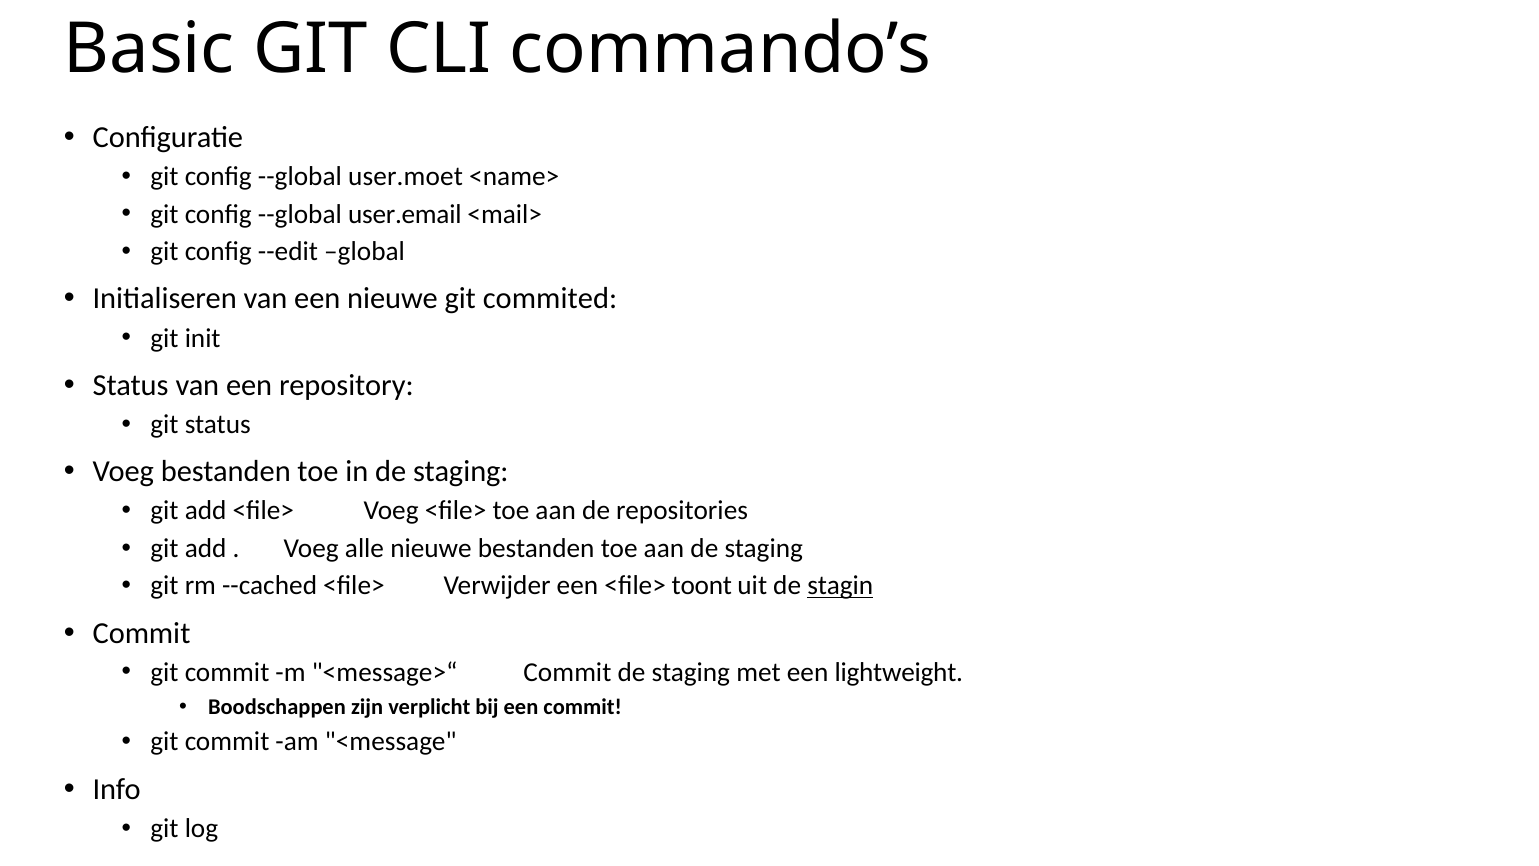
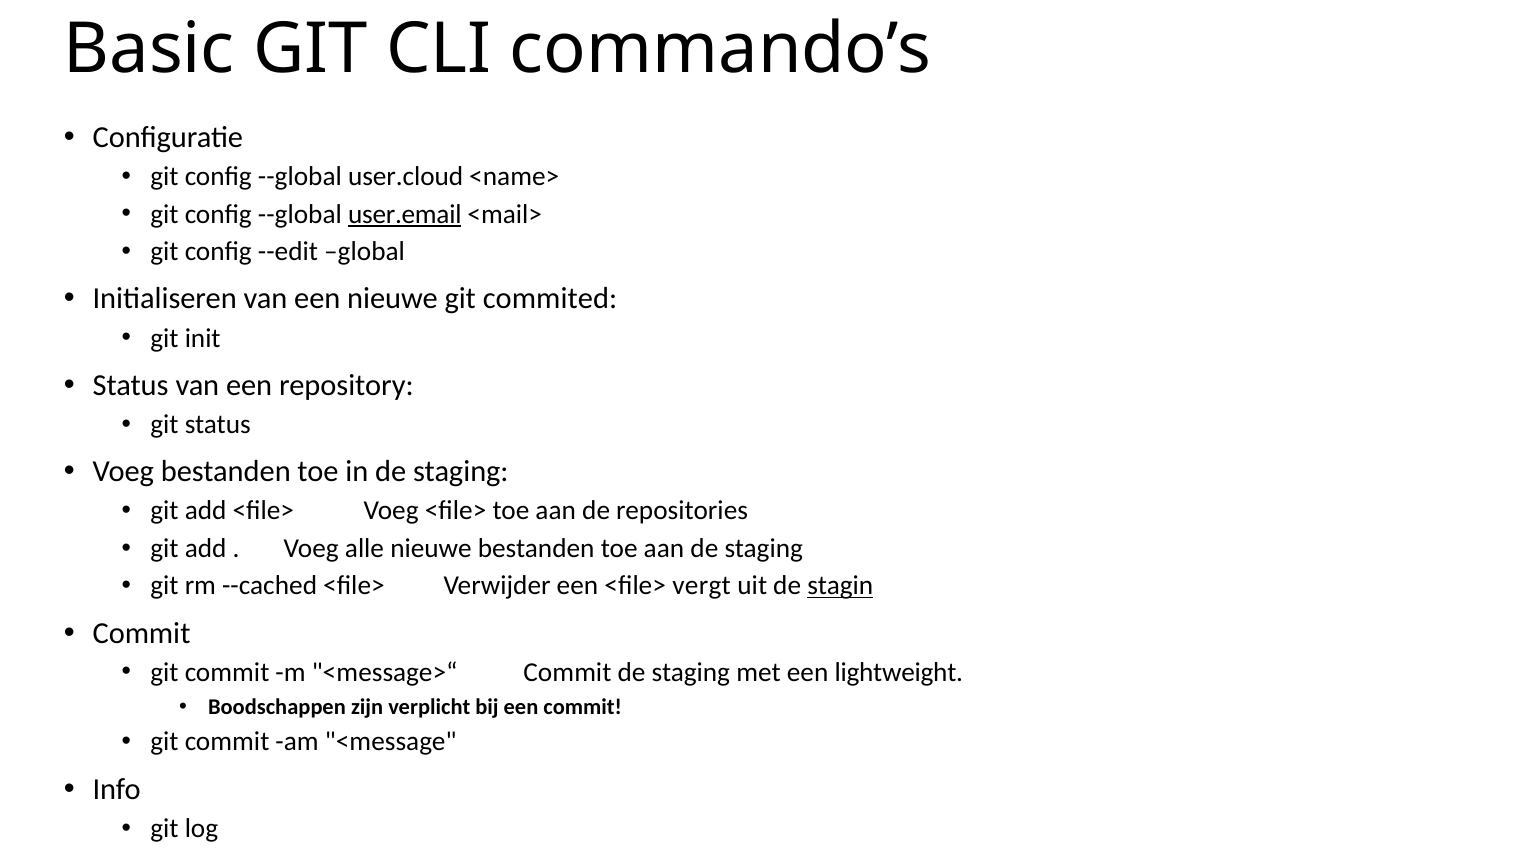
user.moet: user.moet -> user.cloud
user.email underline: none -> present
toont: toont -> vergt
